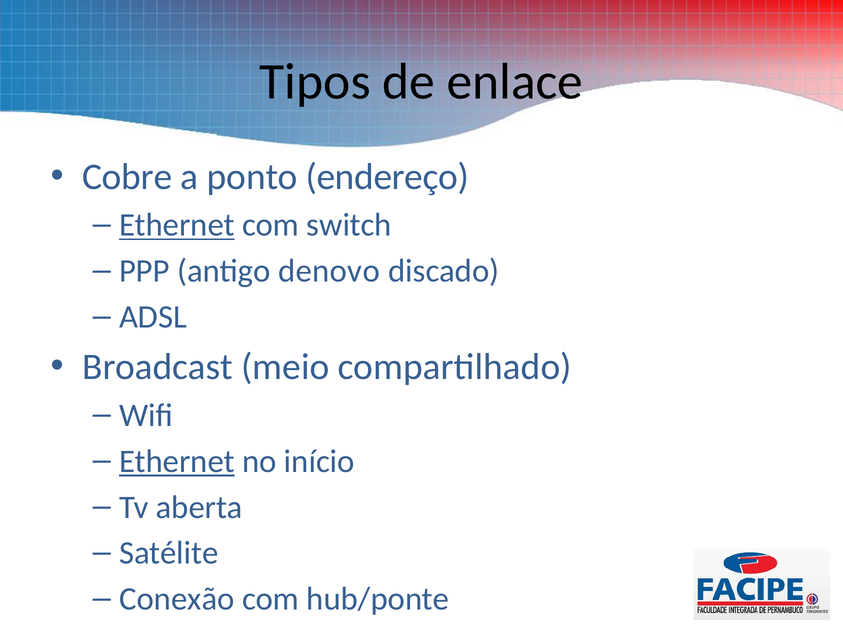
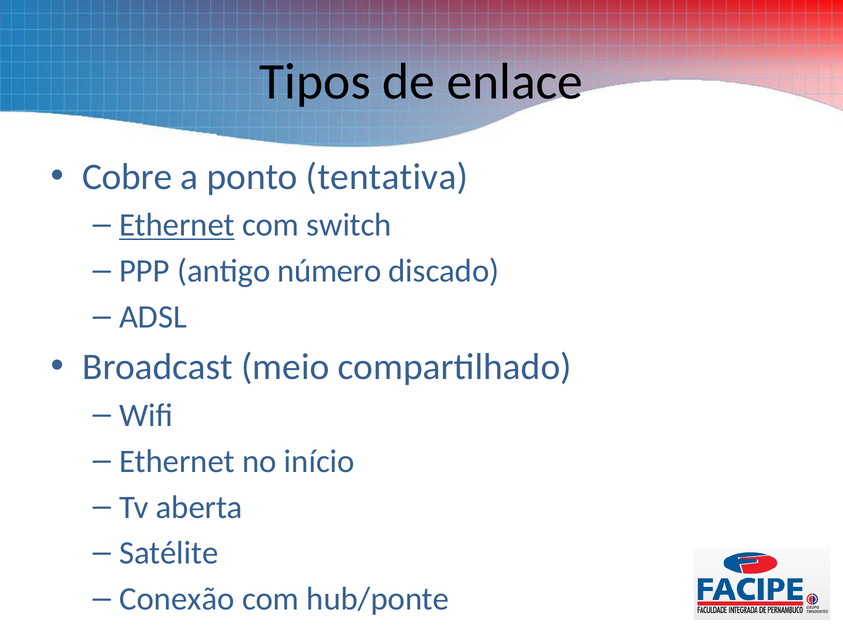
endereço: endereço -> tentativa
denovo: denovo -> número
Ethernet at (177, 461) underline: present -> none
